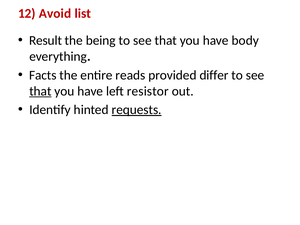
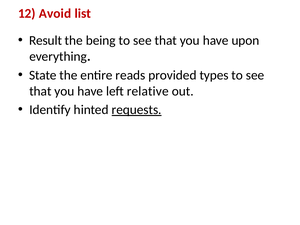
body: body -> upon
Facts: Facts -> State
differ: differ -> types
that at (40, 91) underline: present -> none
resistor: resistor -> relative
